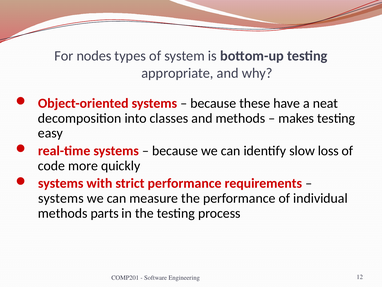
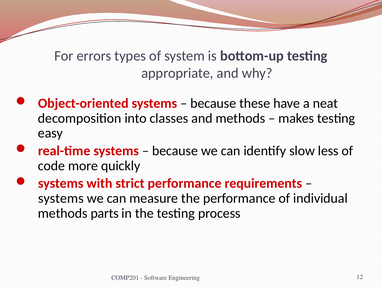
nodes: nodes -> errors
loss: loss -> less
